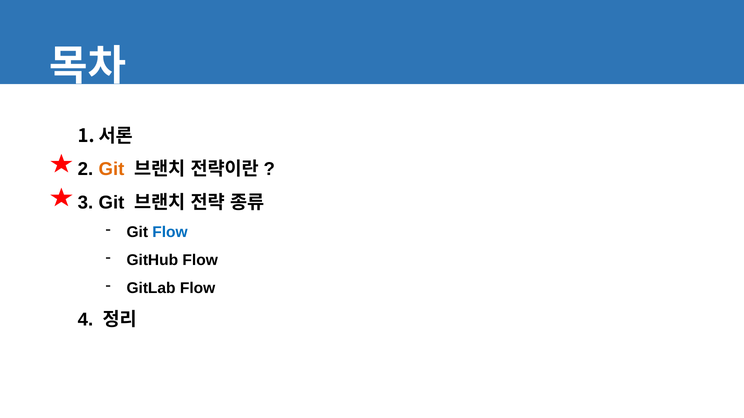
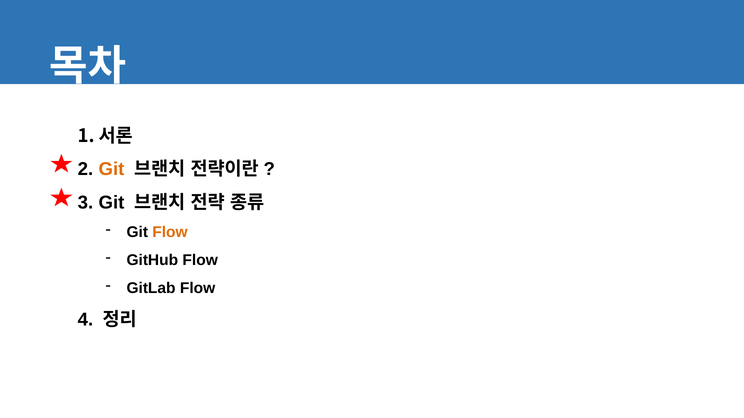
Flow at (170, 233) colour: blue -> orange
